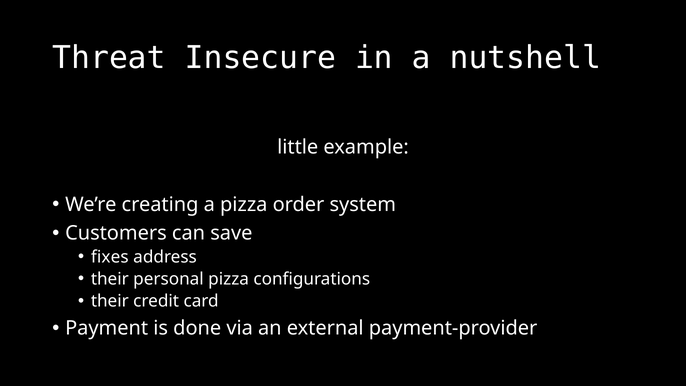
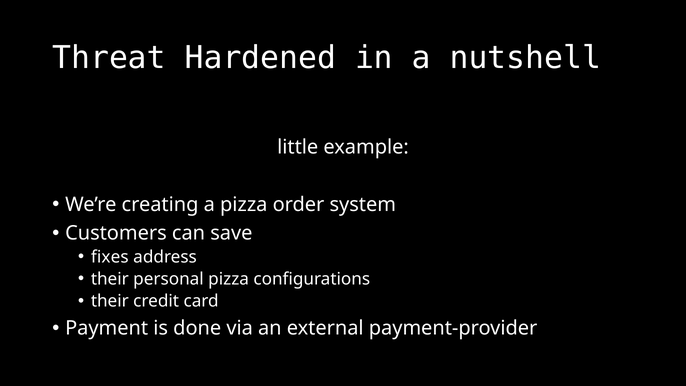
Insecure: Insecure -> Hardened
